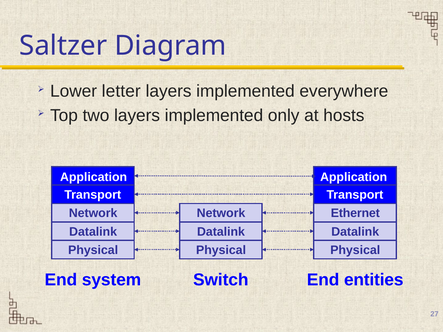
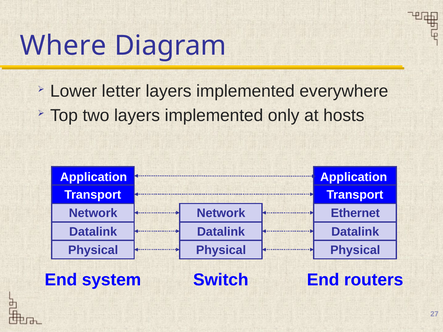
Saltzer: Saltzer -> Where
entities: entities -> routers
